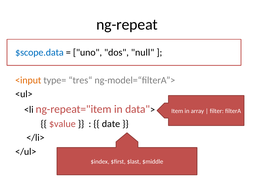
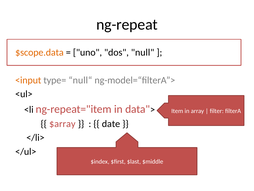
$scope.data colour: blue -> orange
tres“: tres“ -> null“
$value: $value -> $array
